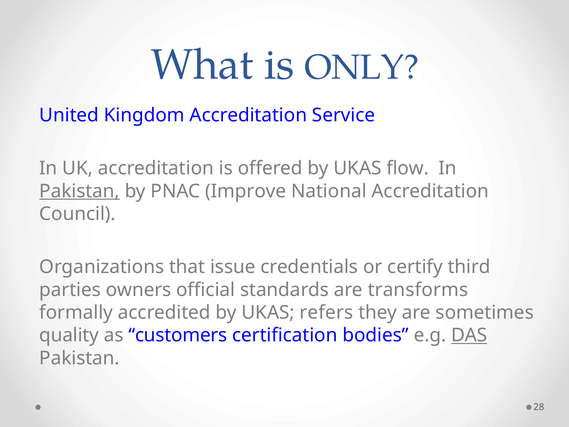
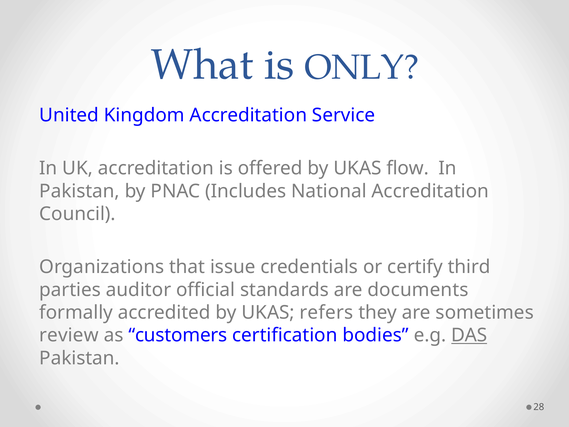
Pakistan at (80, 191) underline: present -> none
Improve: Improve -> Includes
owners: owners -> auditor
transforms: transforms -> documents
quality: quality -> review
